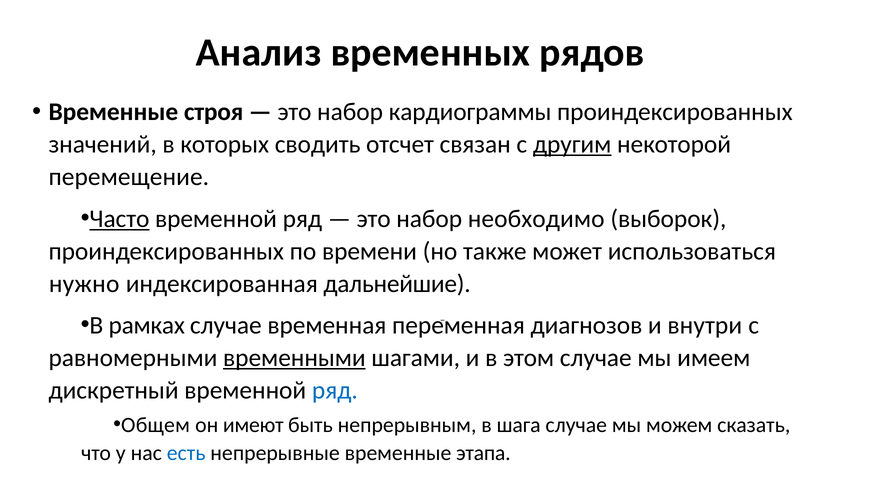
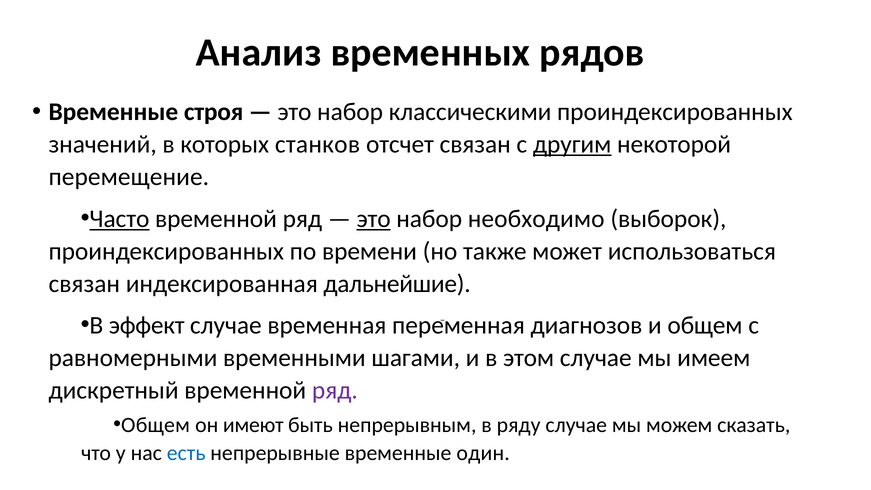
кардиограммы: кардиограммы -> классическими
сводить: сводить -> станков
это at (374, 219) underline: none -> present
нужно at (84, 284): нужно -> связан
рамках: рамках -> эффект
и внутри: внутри -> общем
временными underline: present -> none
ряд at (335, 390) colour: blue -> purple
шага: шага -> ряду
этапа: этапа -> один
